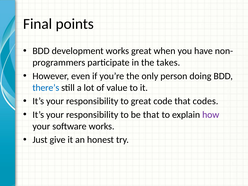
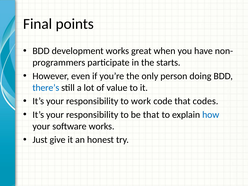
takes: takes -> starts
to great: great -> work
how colour: purple -> blue
